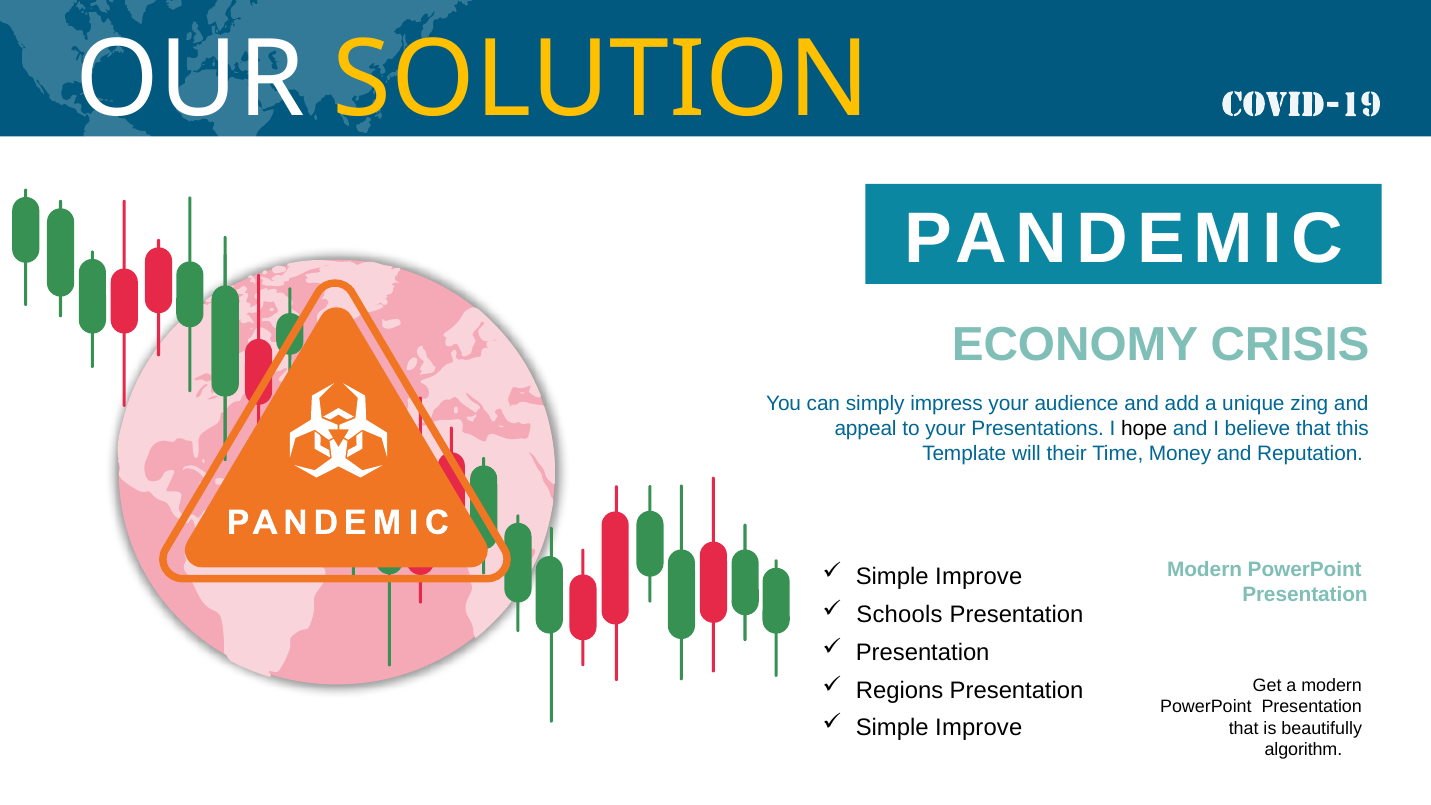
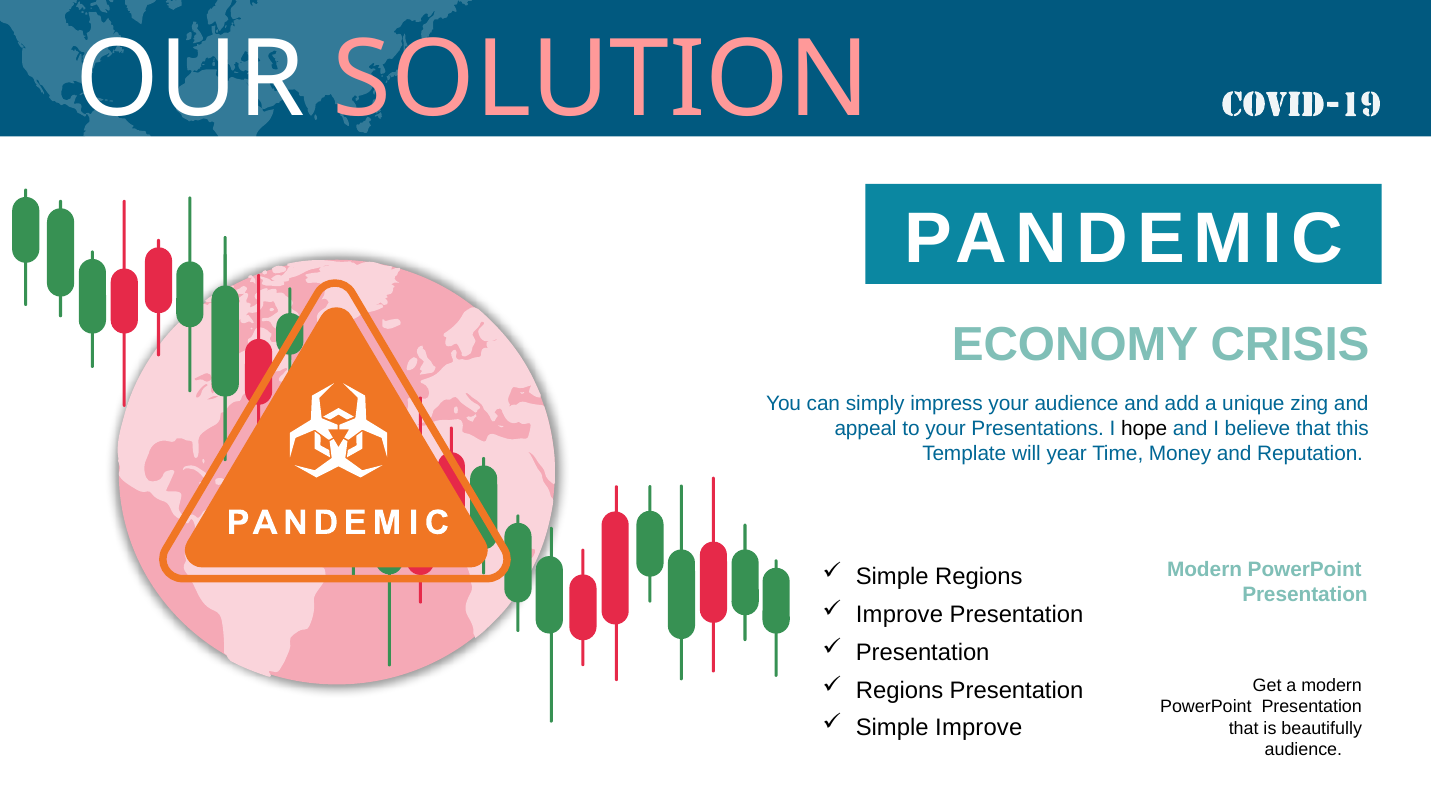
SOLUTION colour: yellow -> pink
their: their -> year
Improve at (979, 577): Improve -> Regions
Schools at (899, 615): Schools -> Improve
algorithm at (1303, 750): algorithm -> audience
